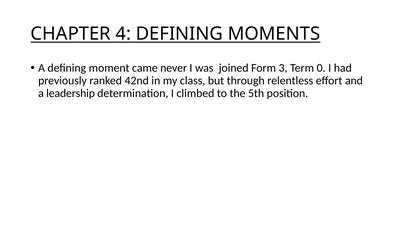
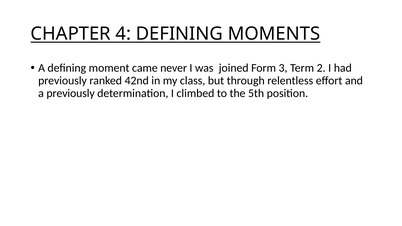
0: 0 -> 2
a leadership: leadership -> previously
